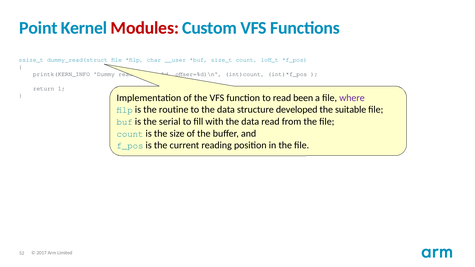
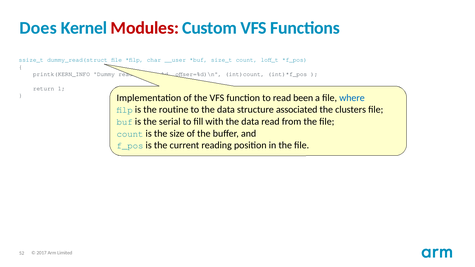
Point: Point -> Does
where colour: purple -> blue
developed: developed -> associated
suitable: suitable -> clusters
